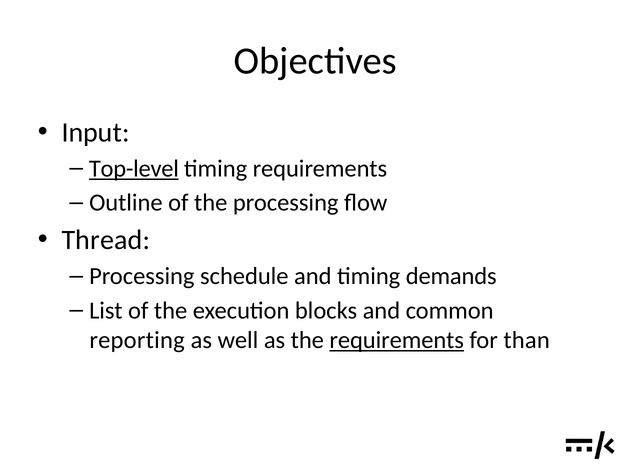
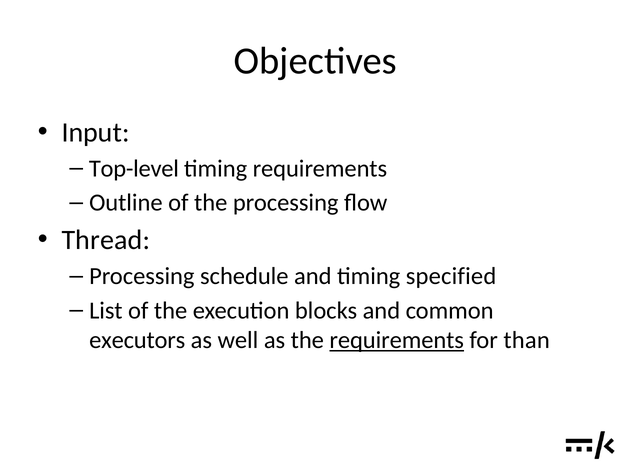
Top-level underline: present -> none
demands: demands -> specified
reporting: reporting -> executors
